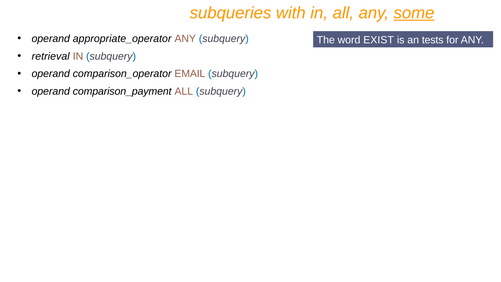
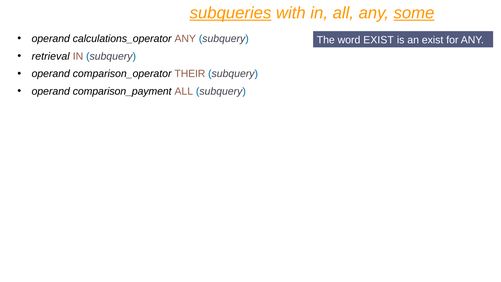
subqueries underline: none -> present
appropriate_operator: appropriate_operator -> calculations_operator
an tests: tests -> exist
EMAIL: EMAIL -> THEIR
